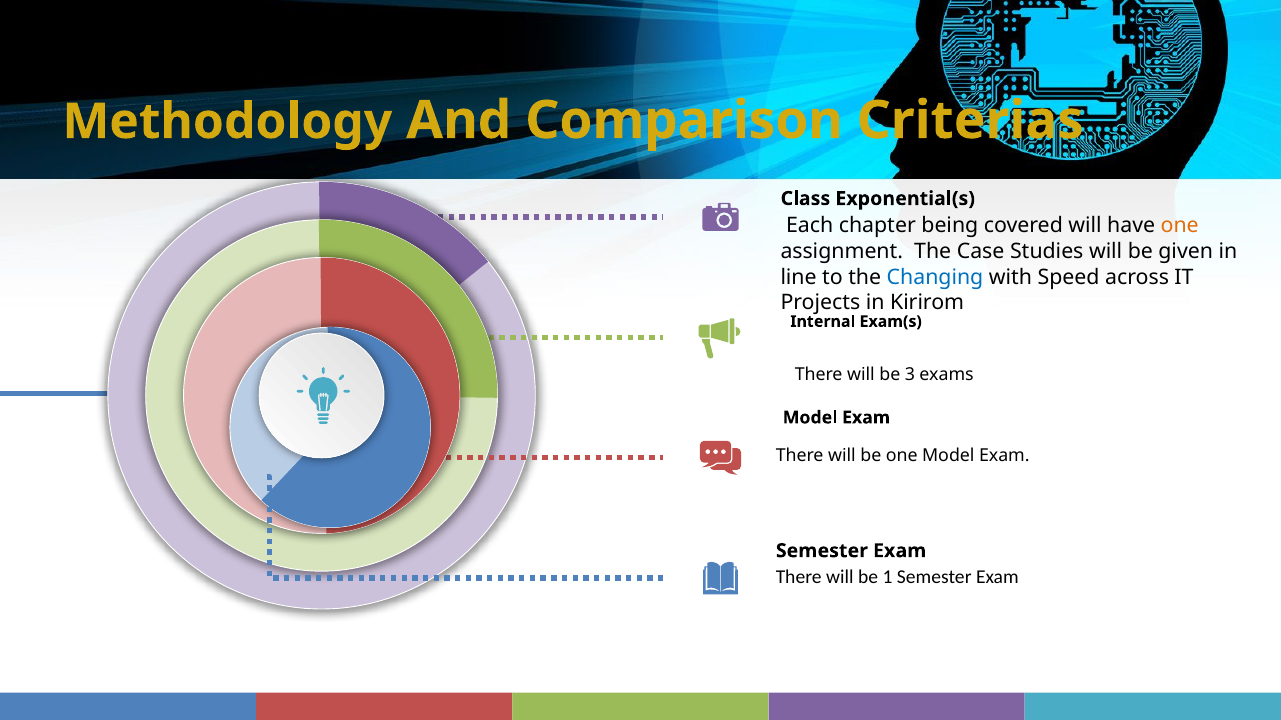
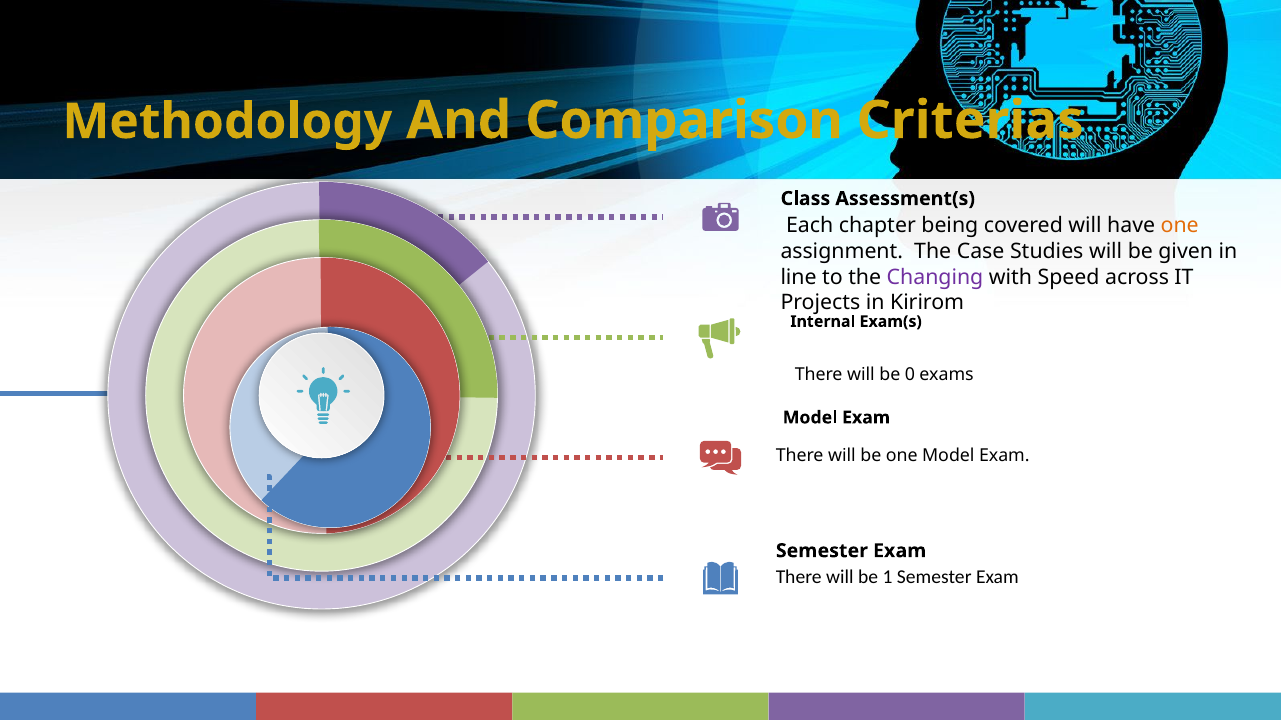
Exponential(s: Exponential(s -> Assessment(s
Changing colour: blue -> purple
3: 3 -> 0
